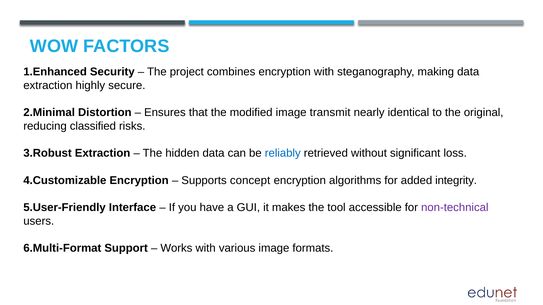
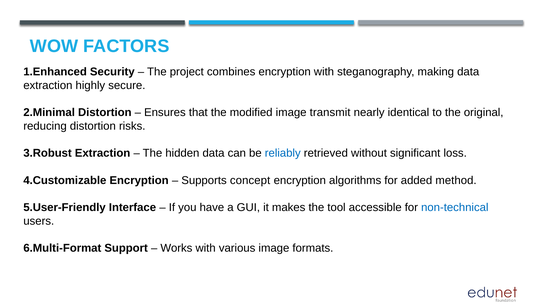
reducing classified: classified -> distortion
integrity: integrity -> method
non-technical colour: purple -> blue
